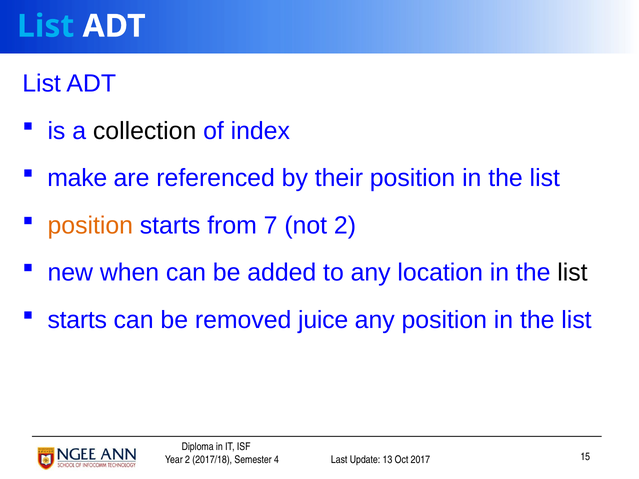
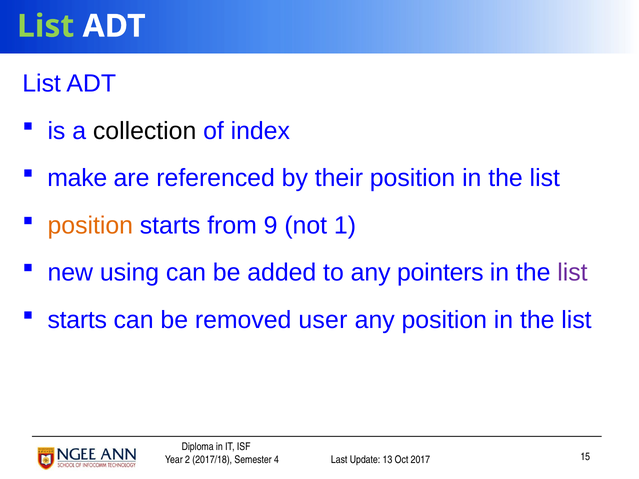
List at (46, 26) colour: light blue -> light green
7: 7 -> 9
not 2: 2 -> 1
when: when -> using
location: location -> pointers
list at (572, 273) colour: black -> purple
juice: juice -> user
